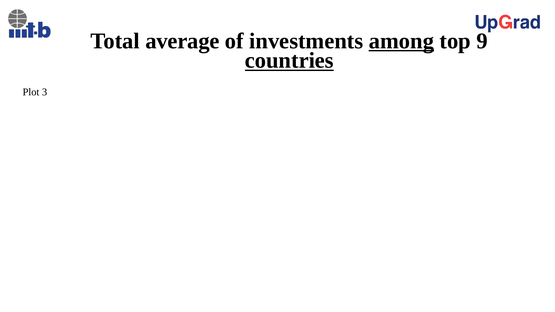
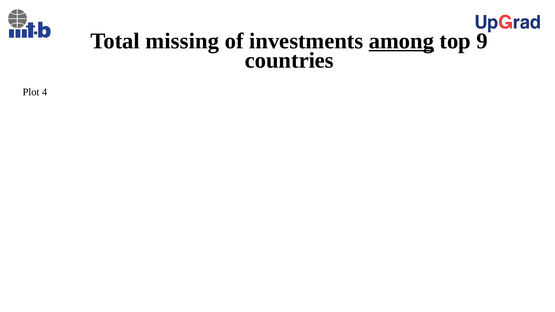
average: average -> missing
countries underline: present -> none
3: 3 -> 4
